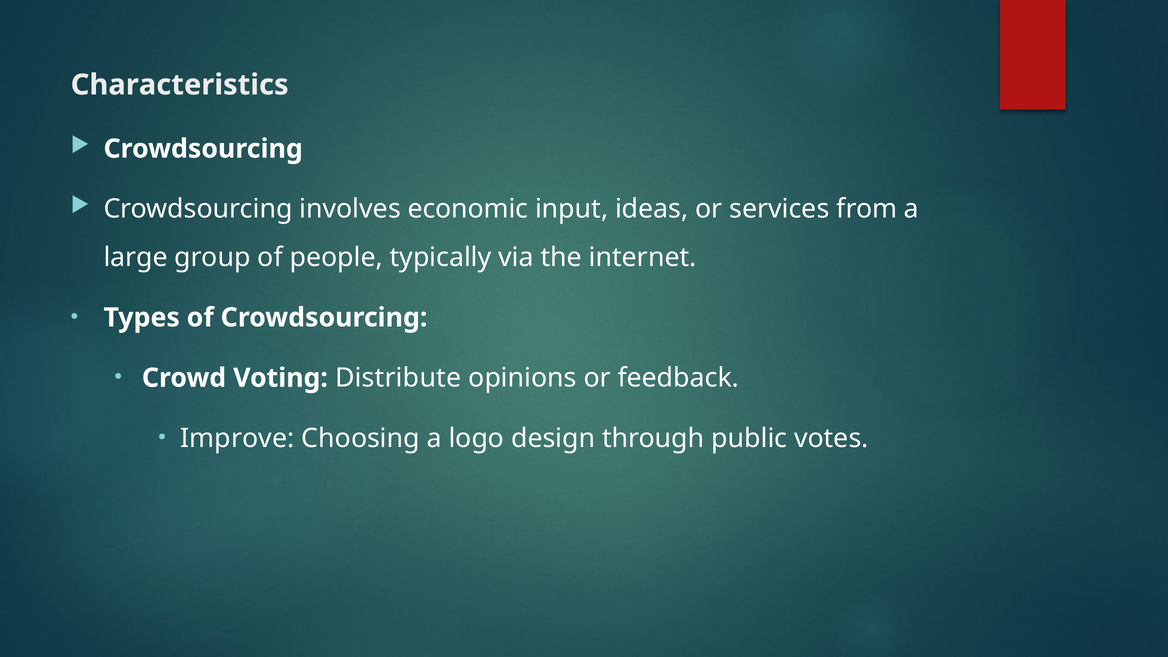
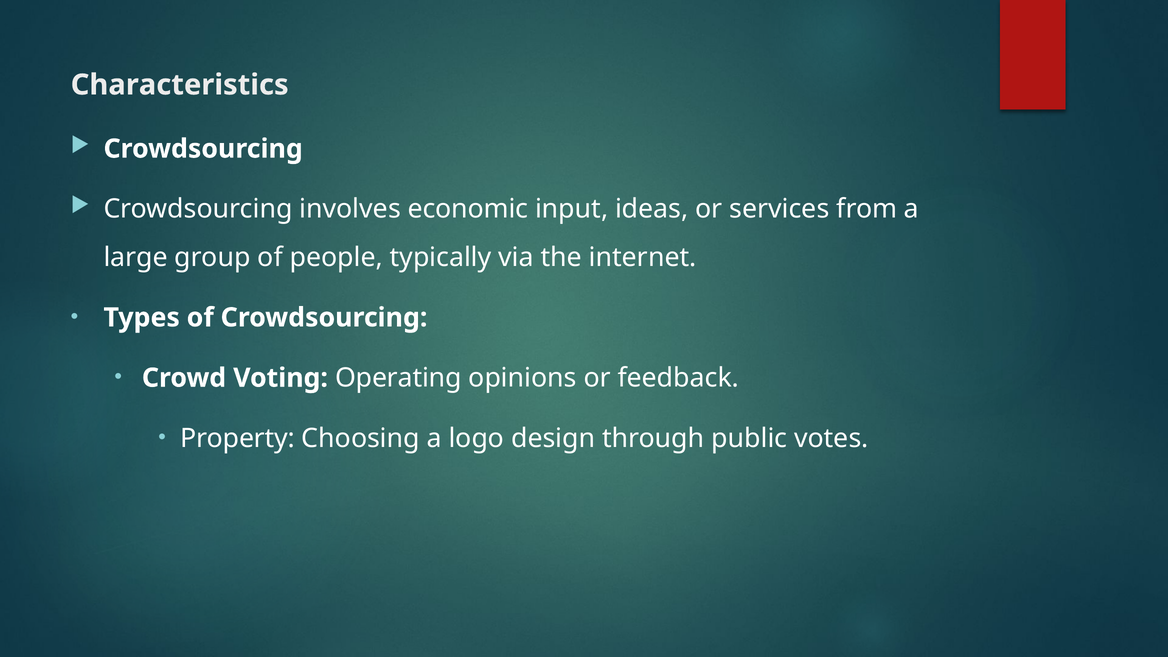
Distribute: Distribute -> Operating
Improve: Improve -> Property
